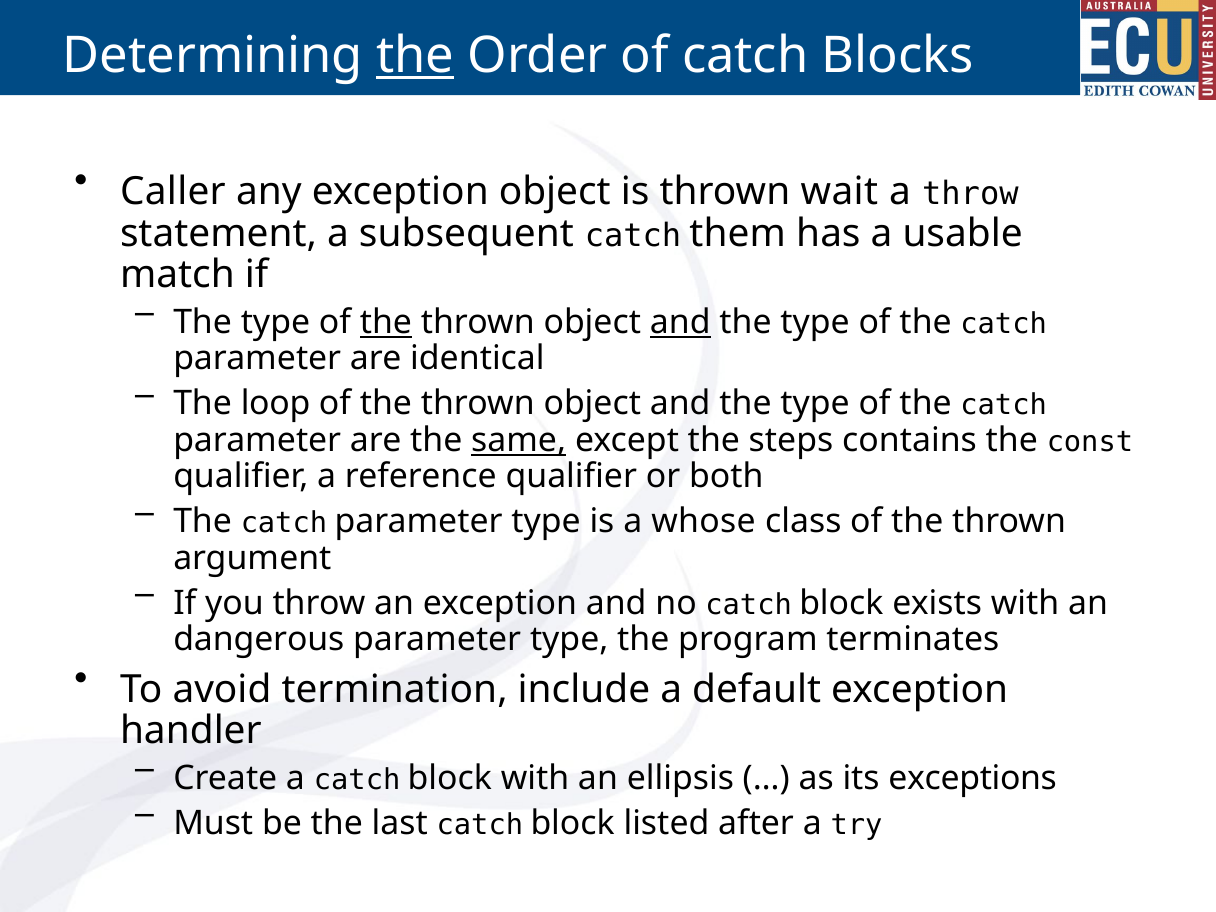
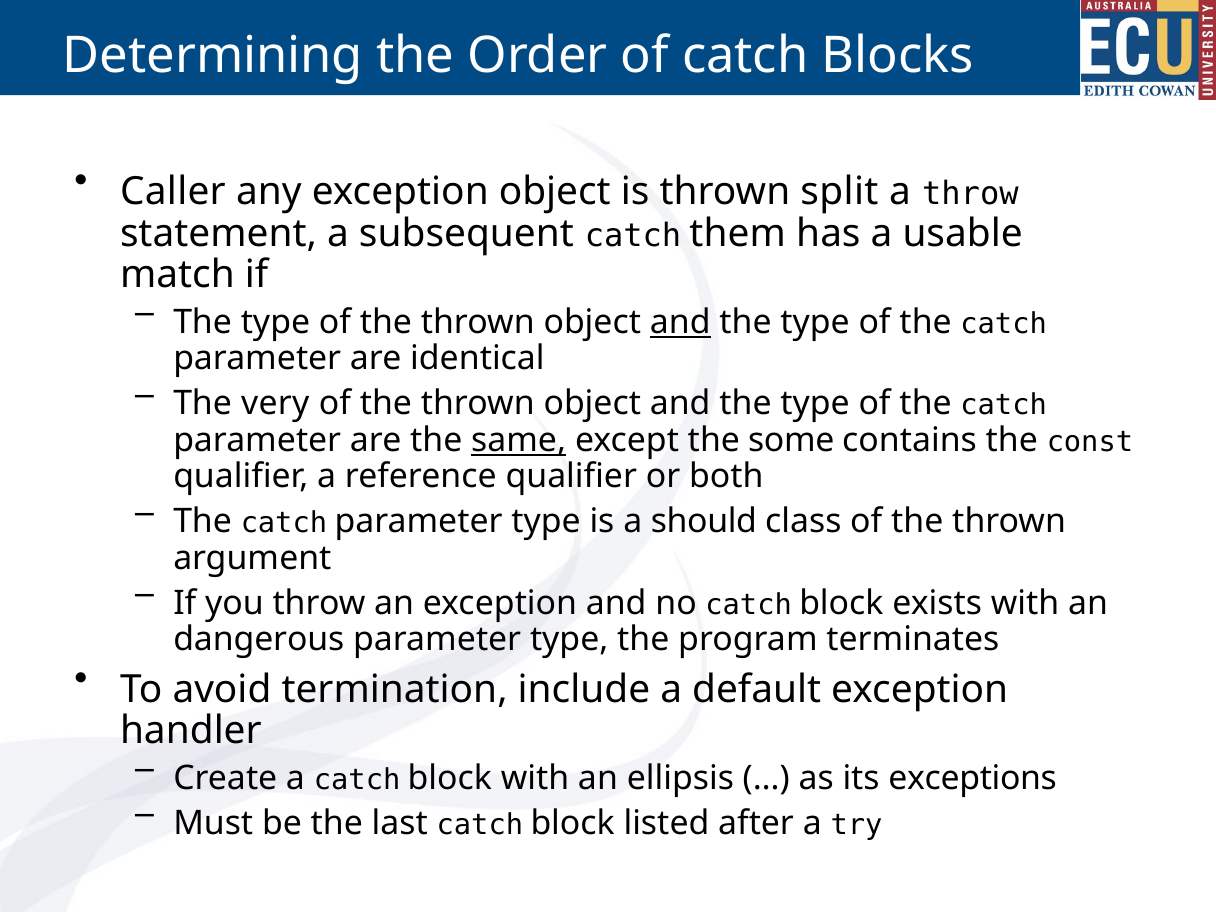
the at (415, 56) underline: present -> none
wait: wait -> split
the at (386, 322) underline: present -> none
loop: loop -> very
steps: steps -> some
whose: whose -> should
